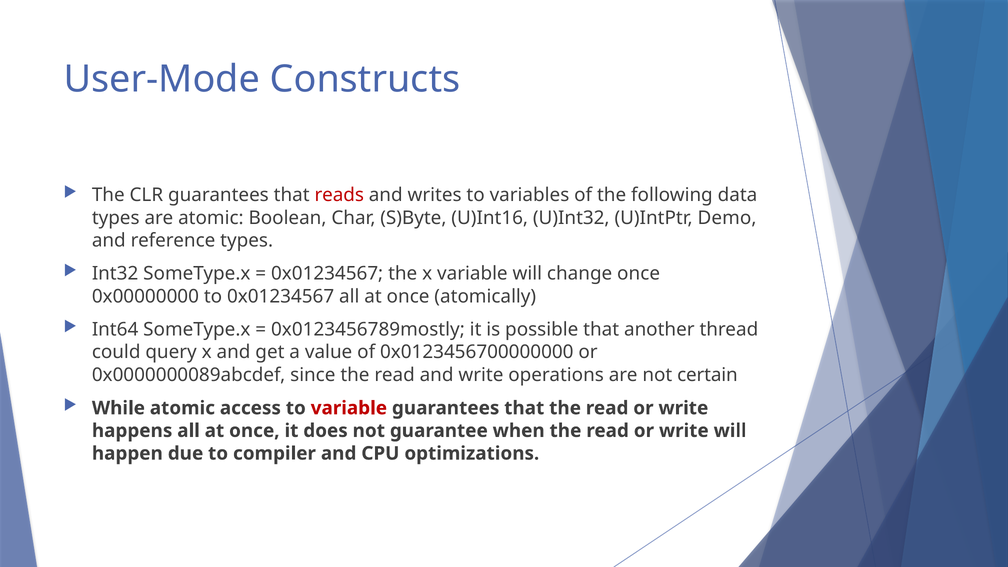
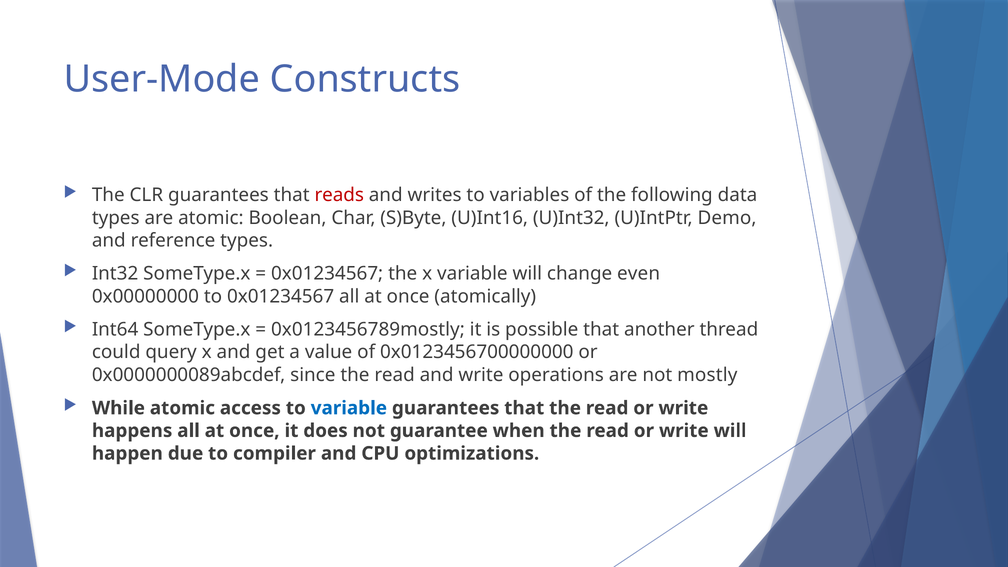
change once: once -> even
certain: certain -> mostly
variable at (349, 408) colour: red -> blue
